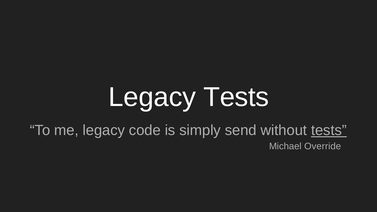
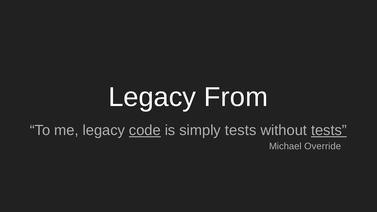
Legacy Tests: Tests -> From
code underline: none -> present
simply send: send -> tests
